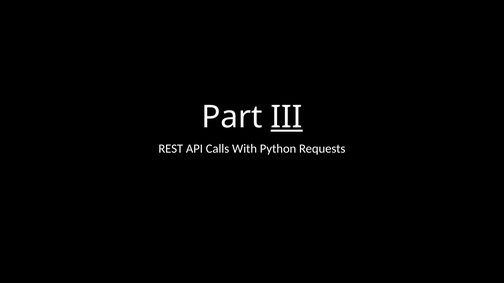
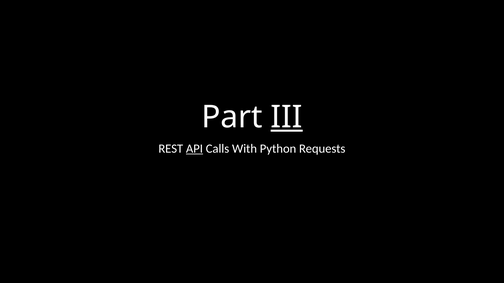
API underline: none -> present
